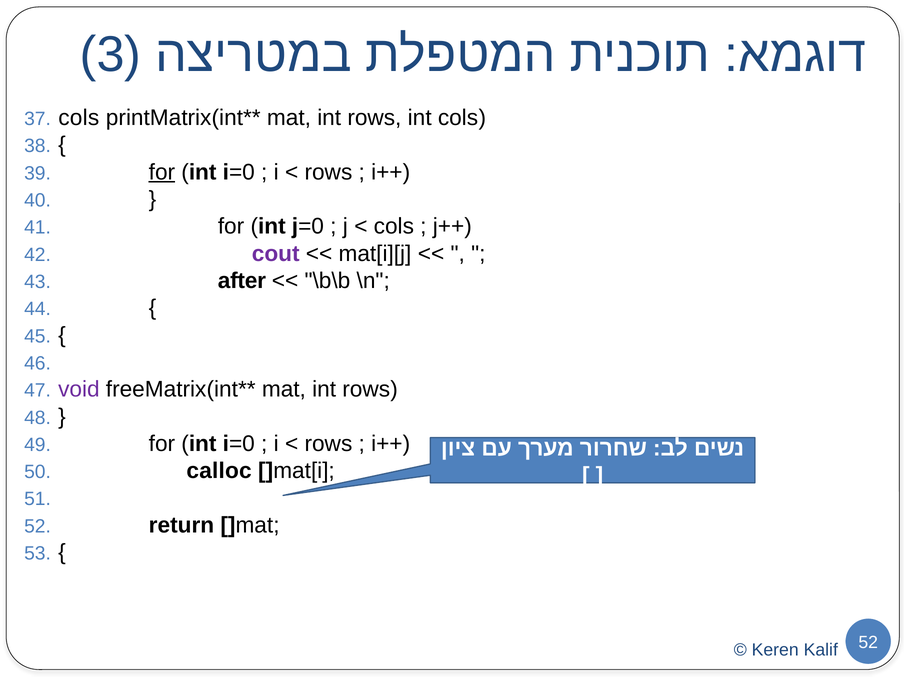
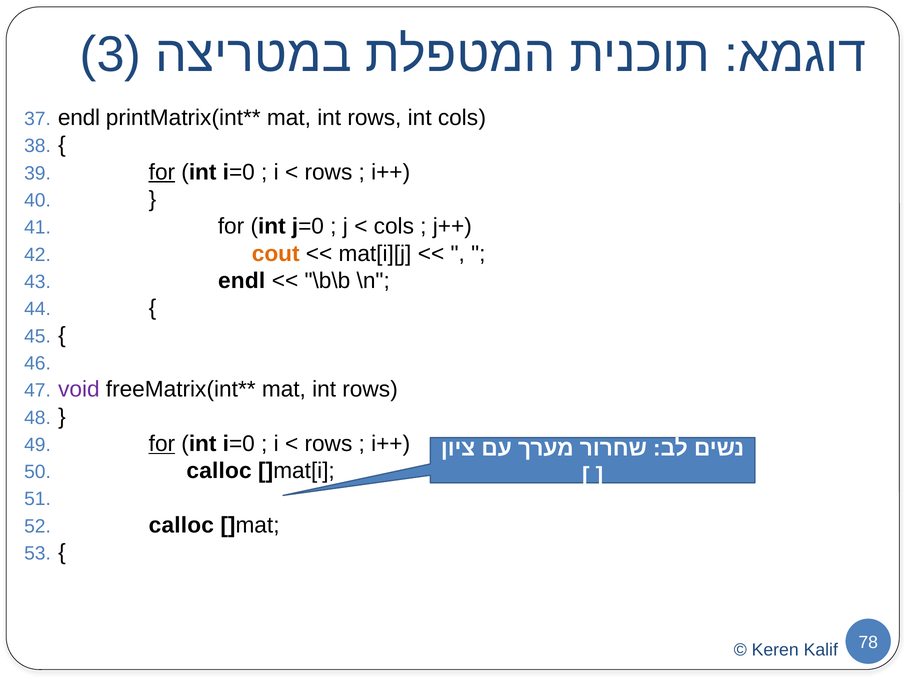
cols at (79, 118): cols -> endl
cout colour: purple -> orange
after at (242, 281): after -> endl
for at (162, 444) underline: none -> present
return at (181, 526): return -> calloc
Kalif 52: 52 -> 78
